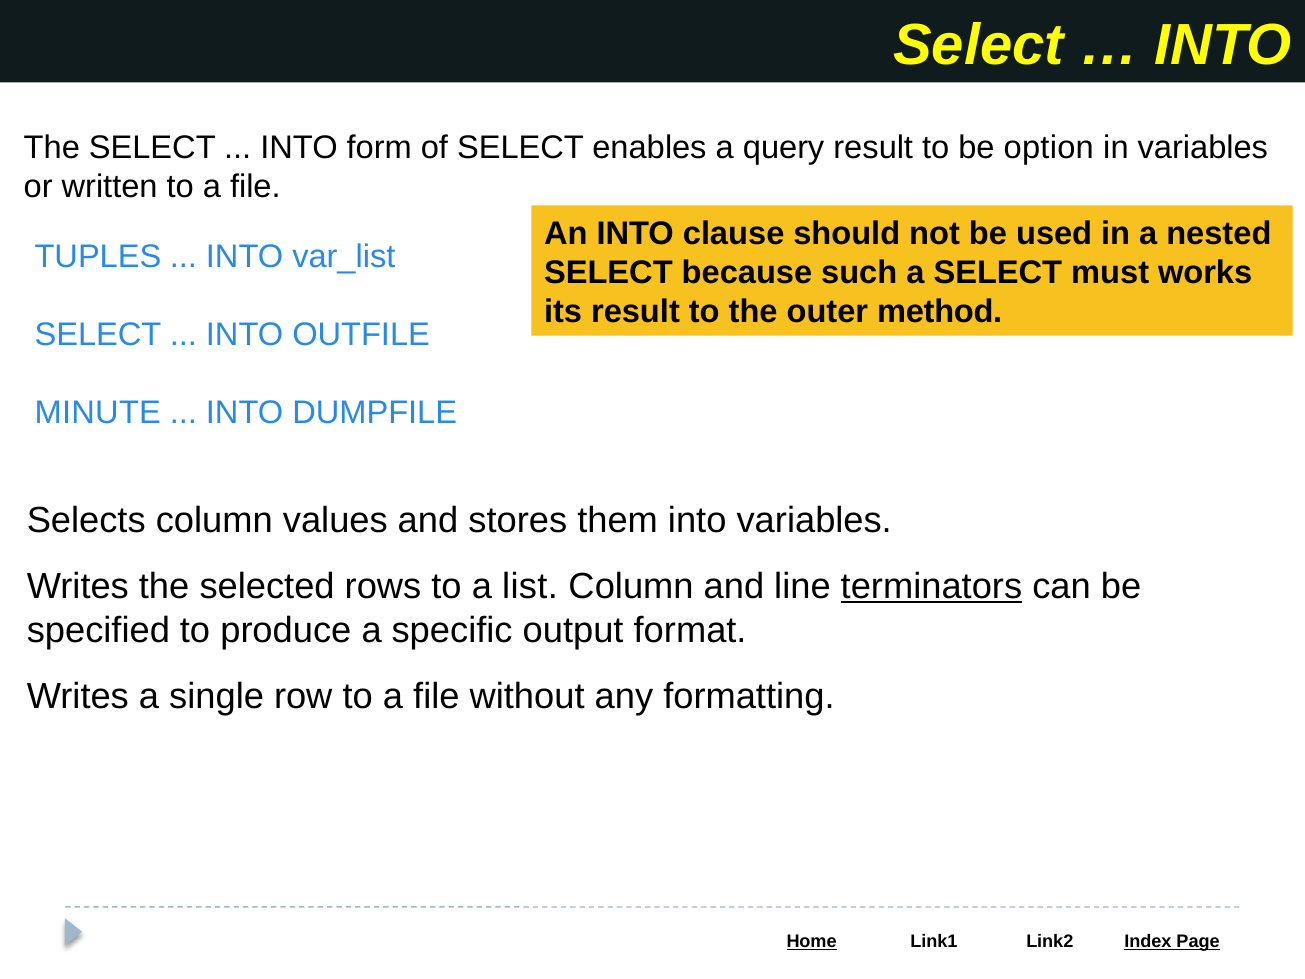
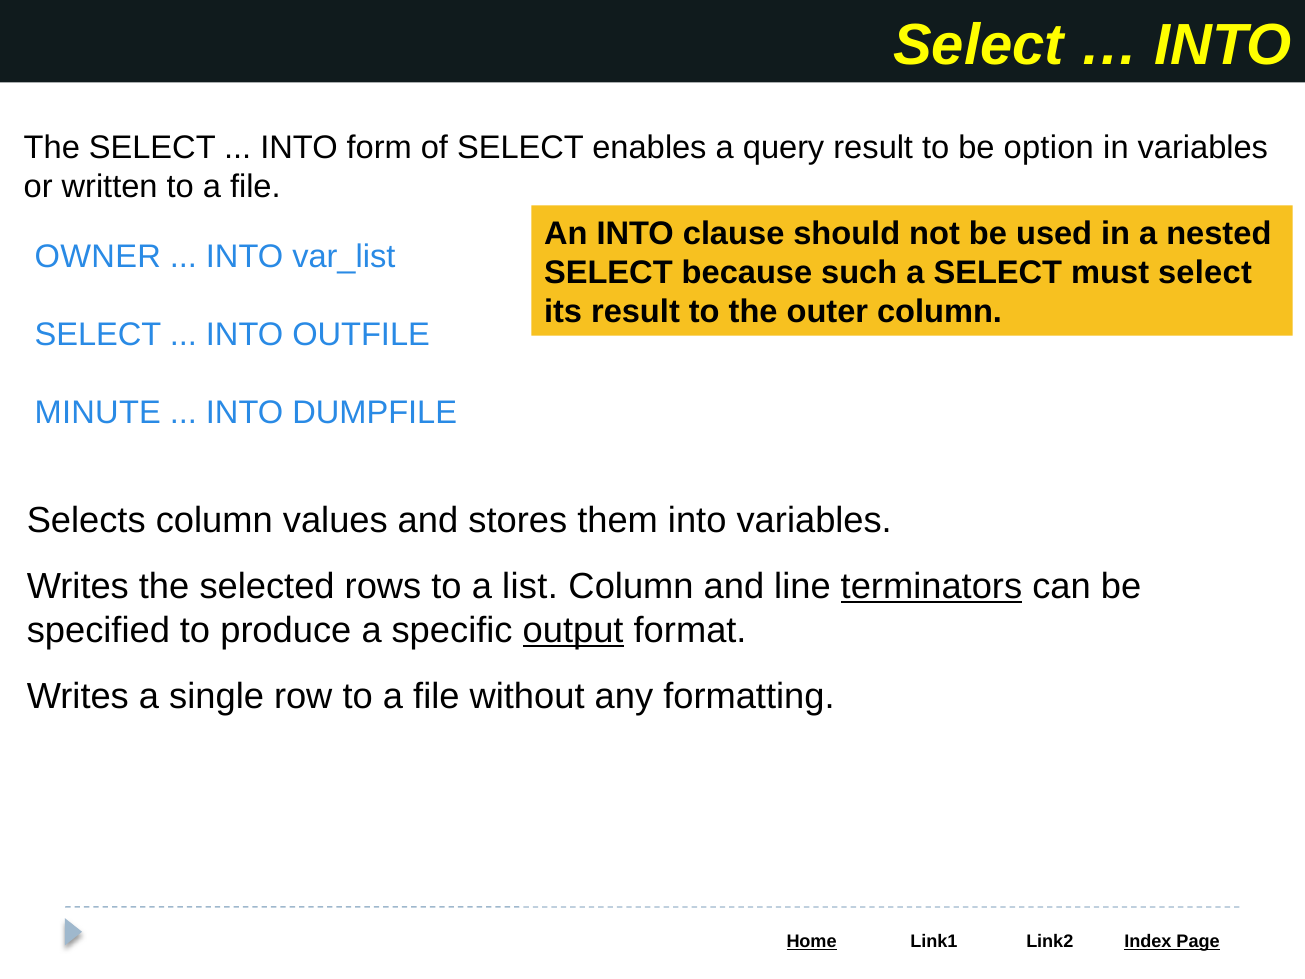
TUPLES: TUPLES -> OWNER
must works: works -> select
outer method: method -> column
output underline: none -> present
